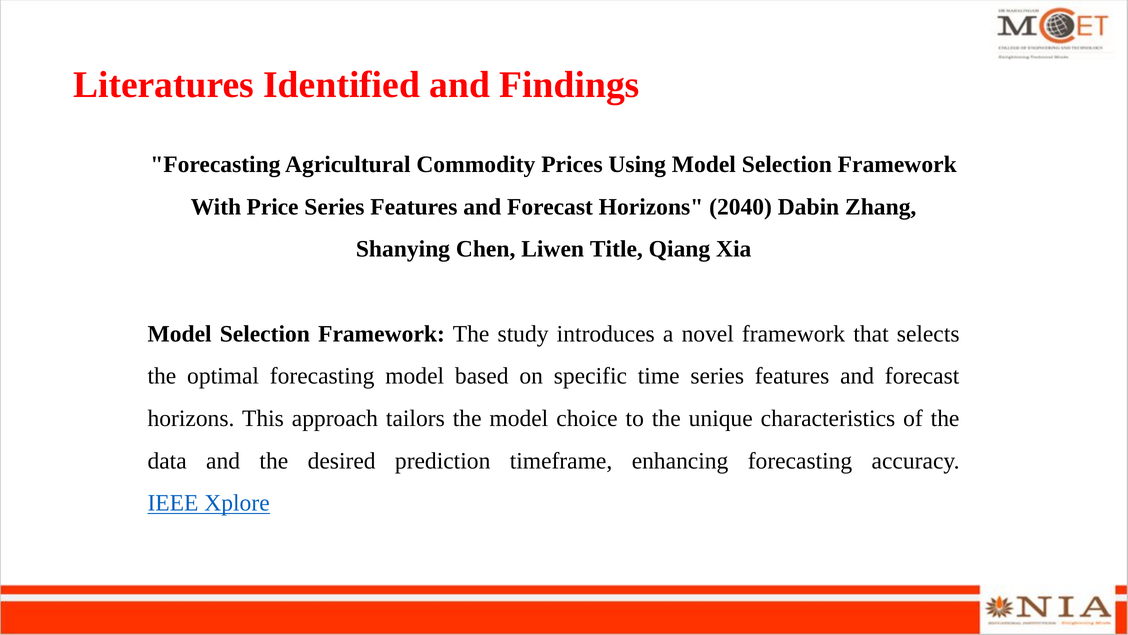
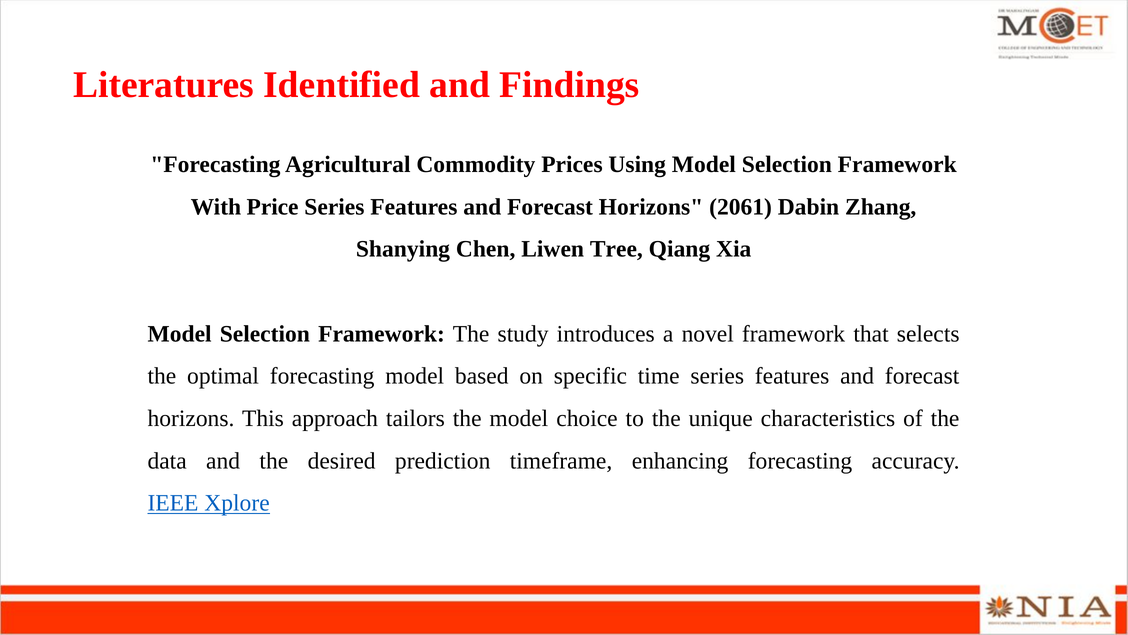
2040: 2040 -> 2061
Title: Title -> Tree
